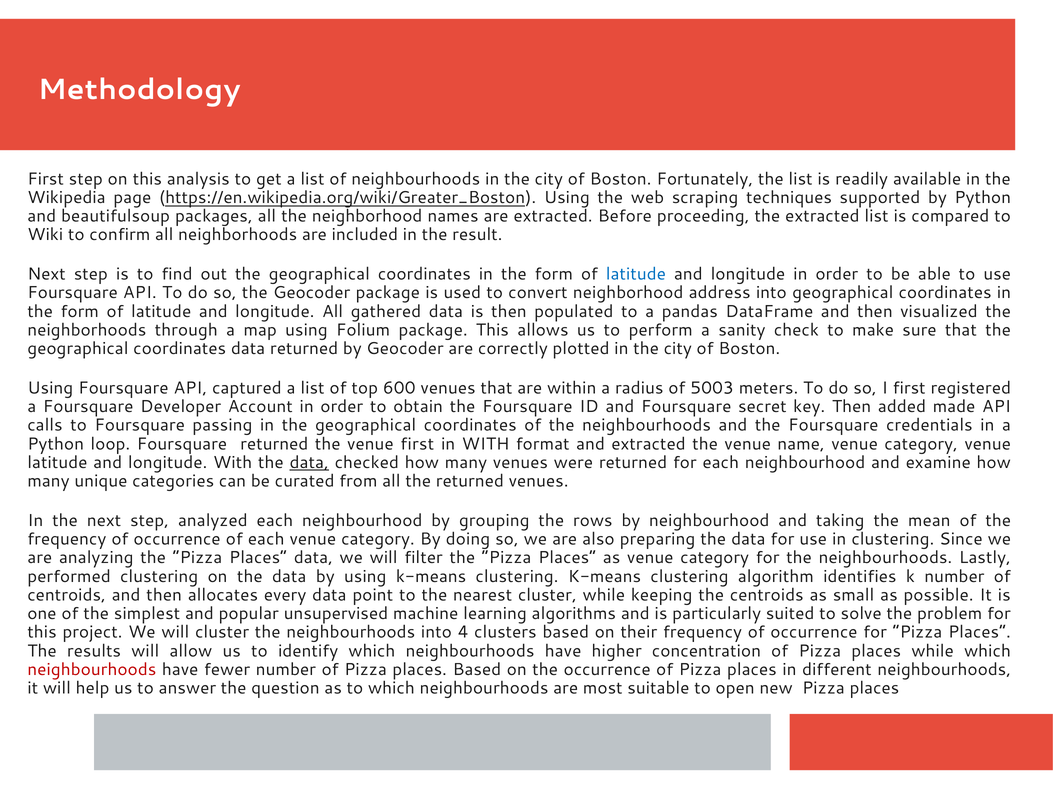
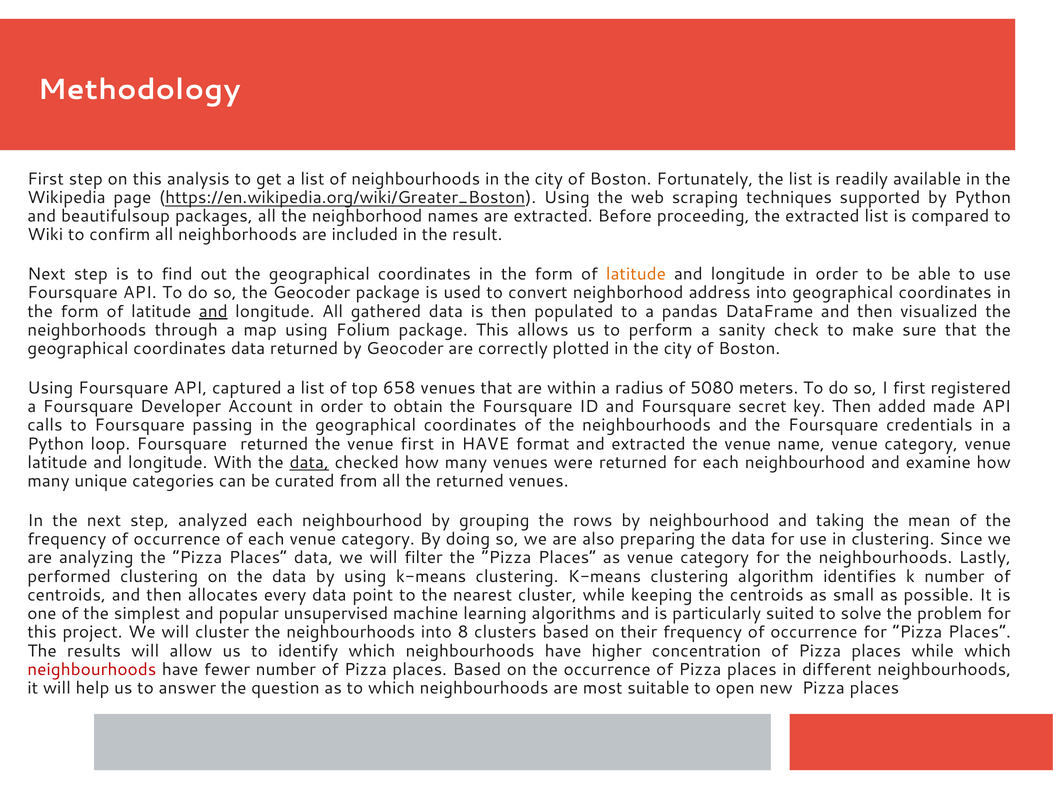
latitude at (636, 274) colour: blue -> orange
and at (213, 312) underline: none -> present
600: 600 -> 658
5003: 5003 -> 5080
in WITH: WITH -> HAVE
4: 4 -> 8
